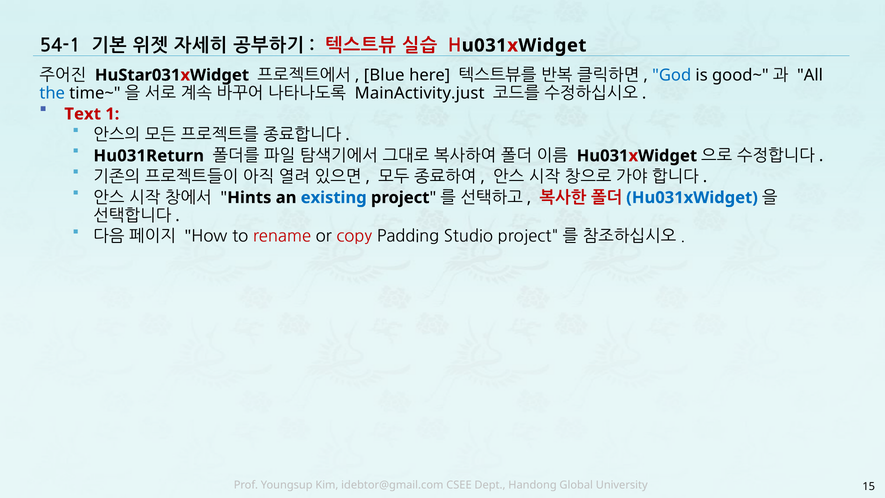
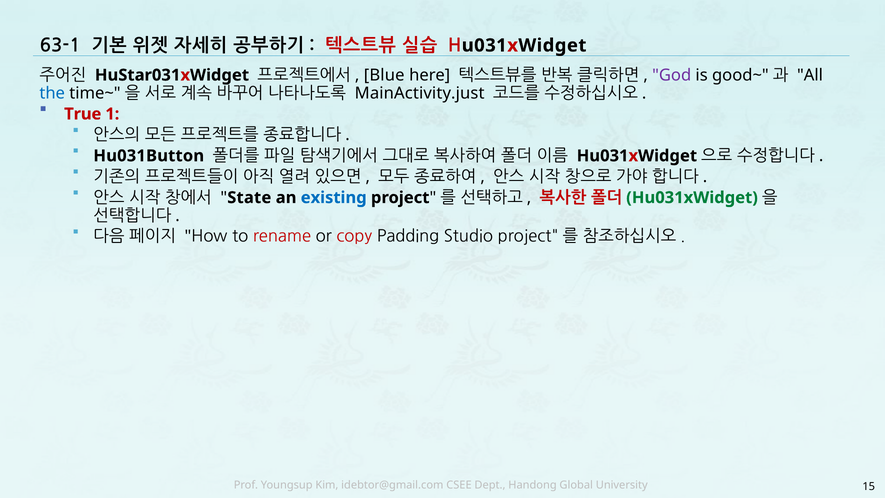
54-1: 54-1 -> 63-1
God colour: blue -> purple
Text: Text -> True
Hu031Return: Hu031Return -> Hu031Button
Hints: Hints -> State
Hu031xWidget at (692, 198) colour: blue -> green
